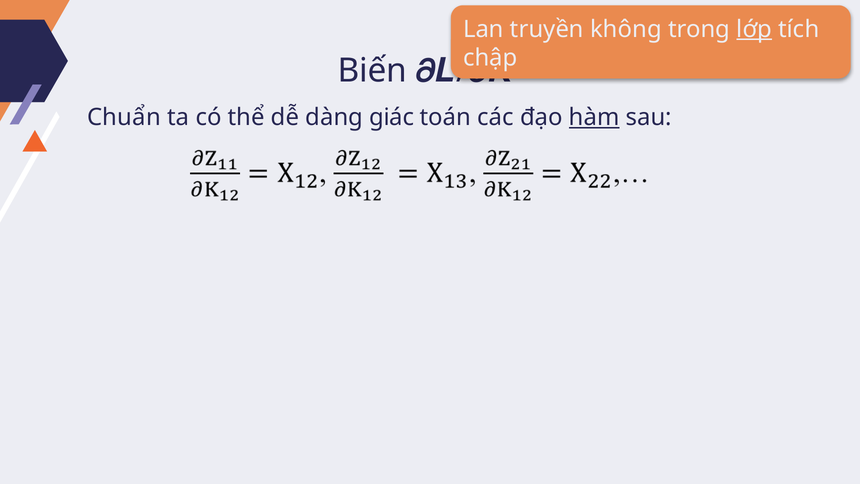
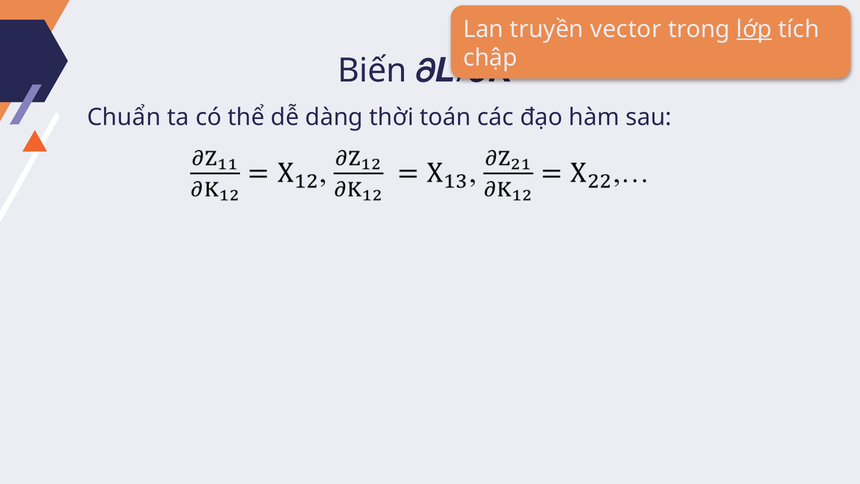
không: không -> vector
giác: giác -> thời
hàm underline: present -> none
